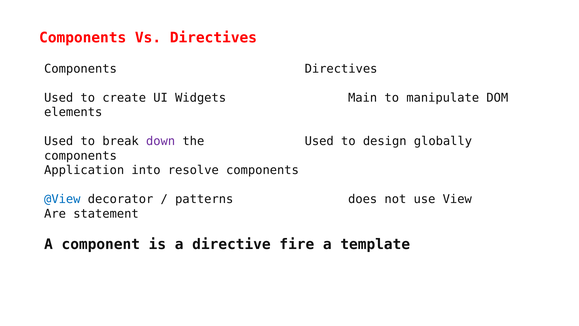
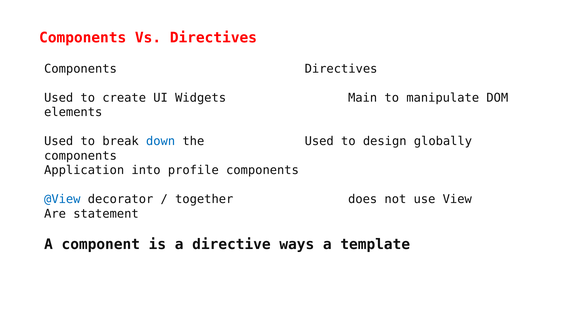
down colour: purple -> blue
resolve: resolve -> profile
patterns: patterns -> together
fire: fire -> ways
